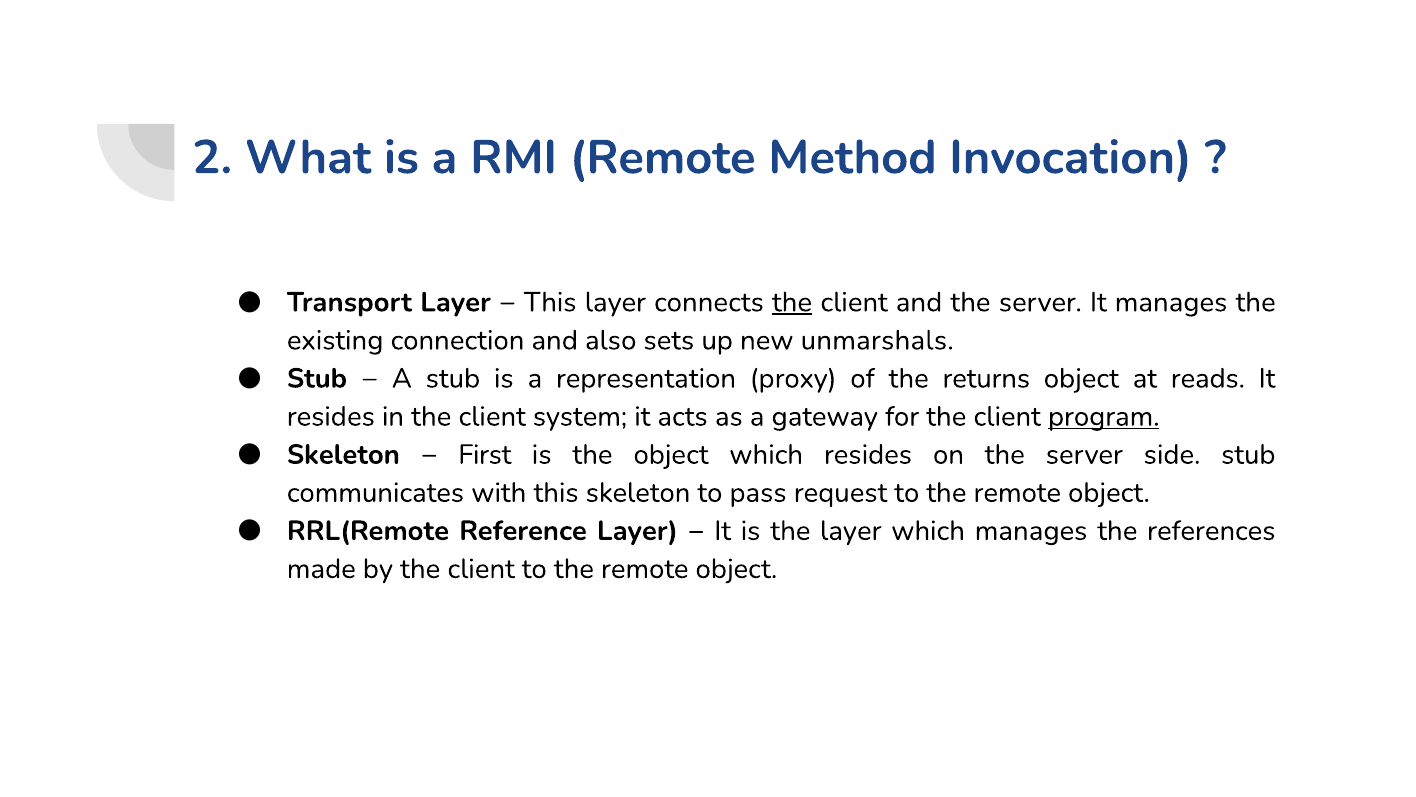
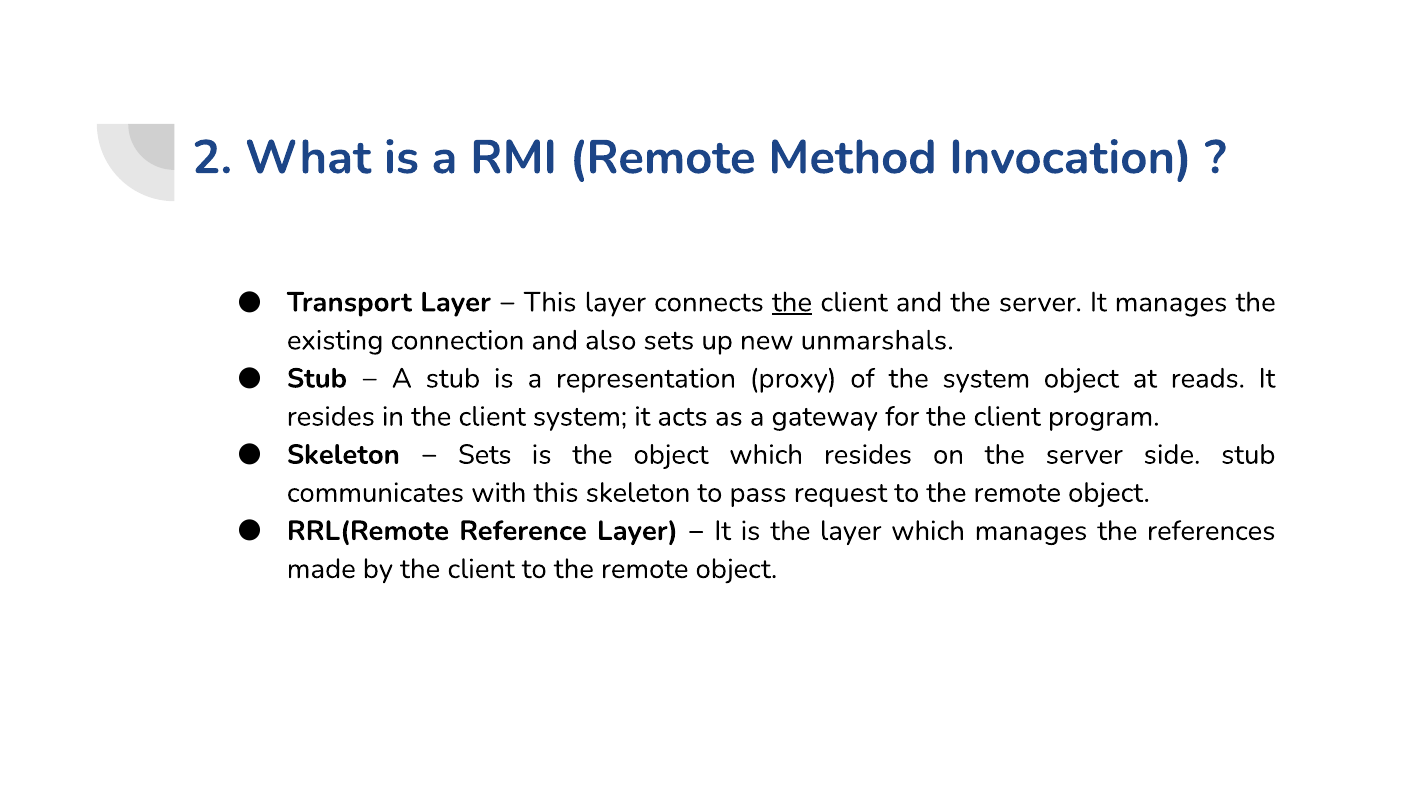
the returns: returns -> system
program underline: present -> none
First at (485, 454): First -> Sets
